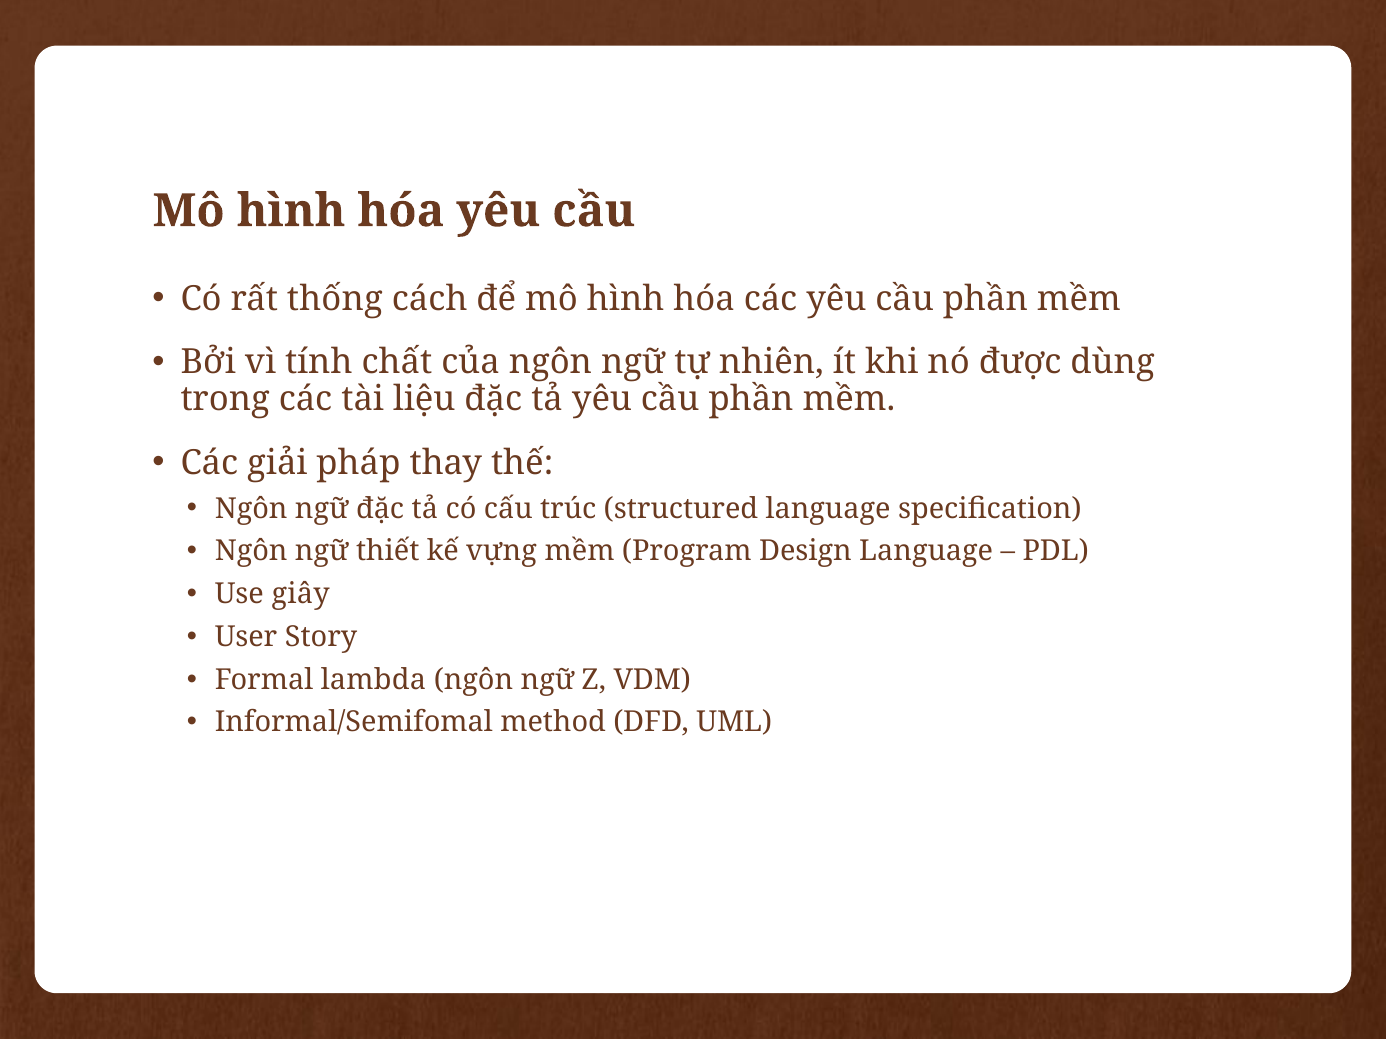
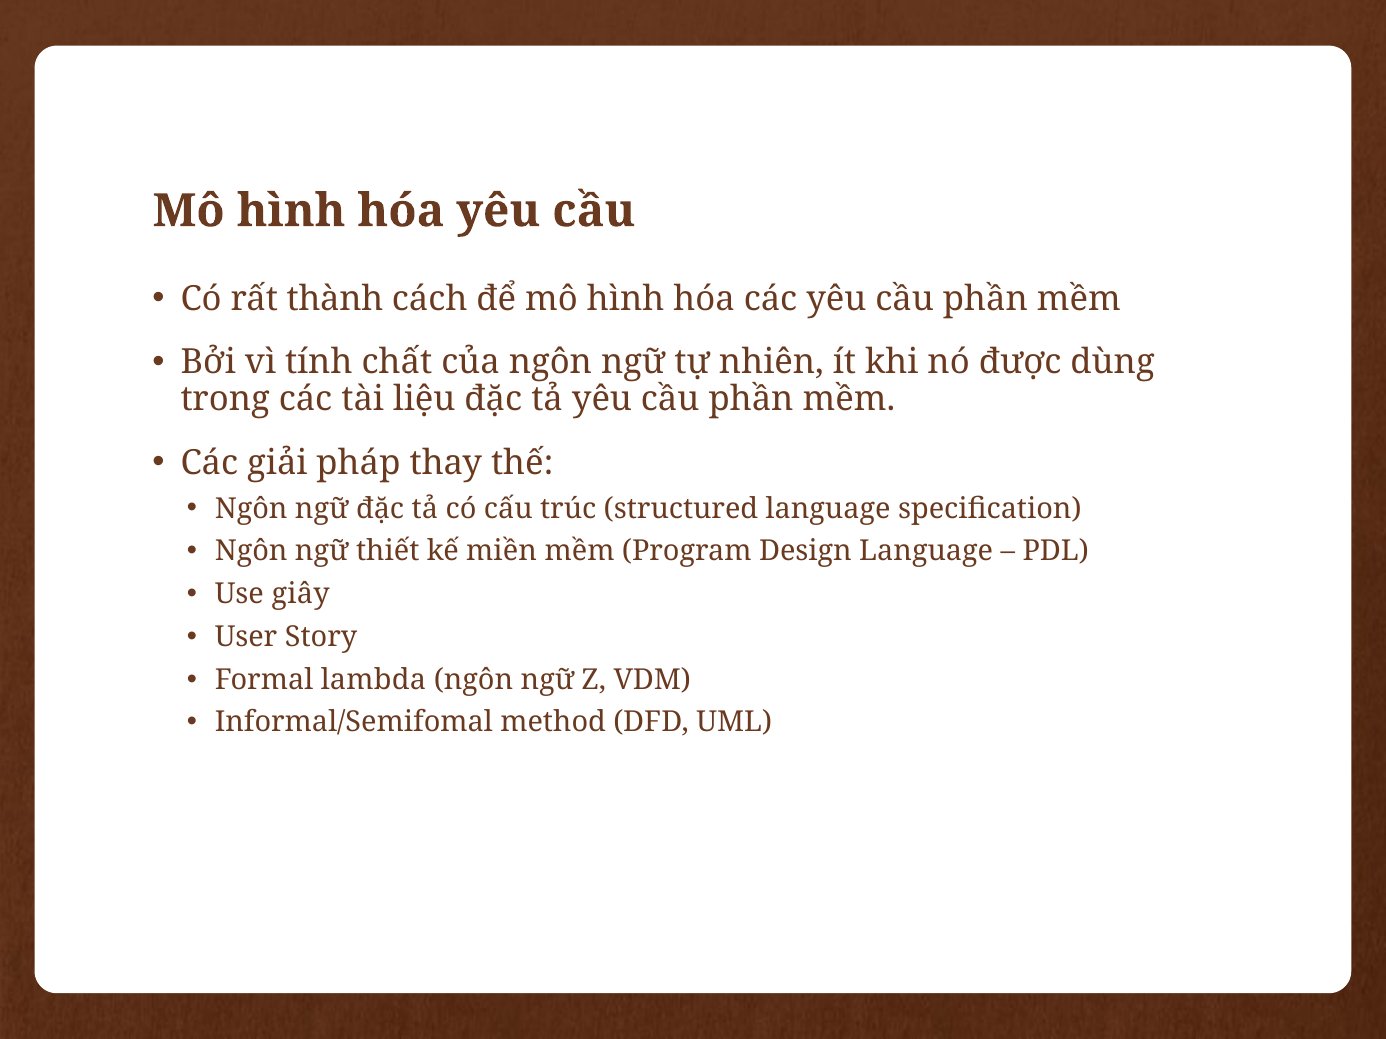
thống: thống -> thành
vựng: vựng -> miền
